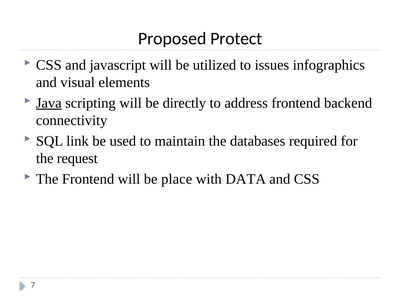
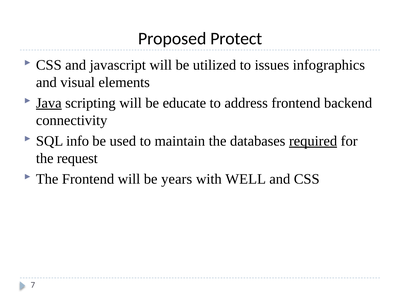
directly: directly -> educate
link: link -> info
required underline: none -> present
place: place -> years
DATA: DATA -> WELL
